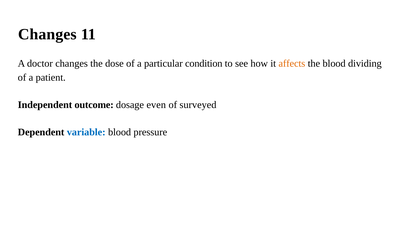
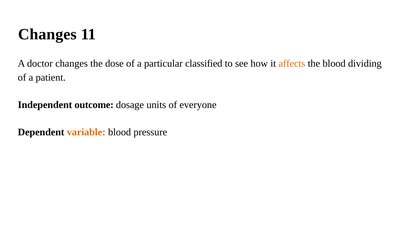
condition: condition -> classified
even: even -> units
surveyed: surveyed -> everyone
variable colour: blue -> orange
